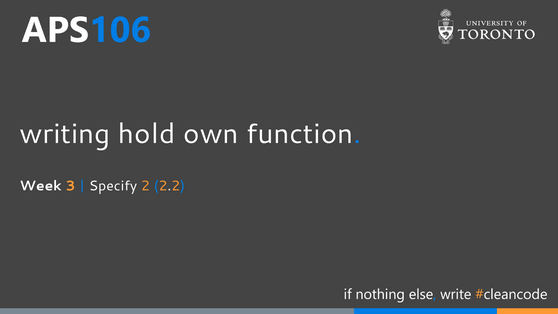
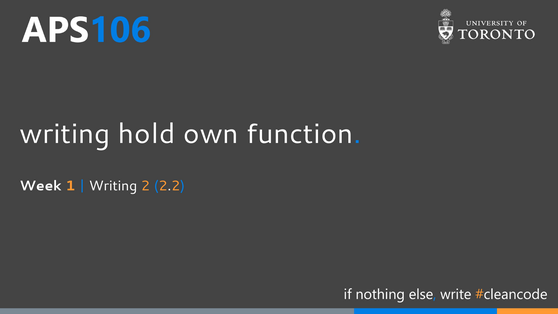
3: 3 -> 1
Specify at (113, 186): Specify -> Writing
